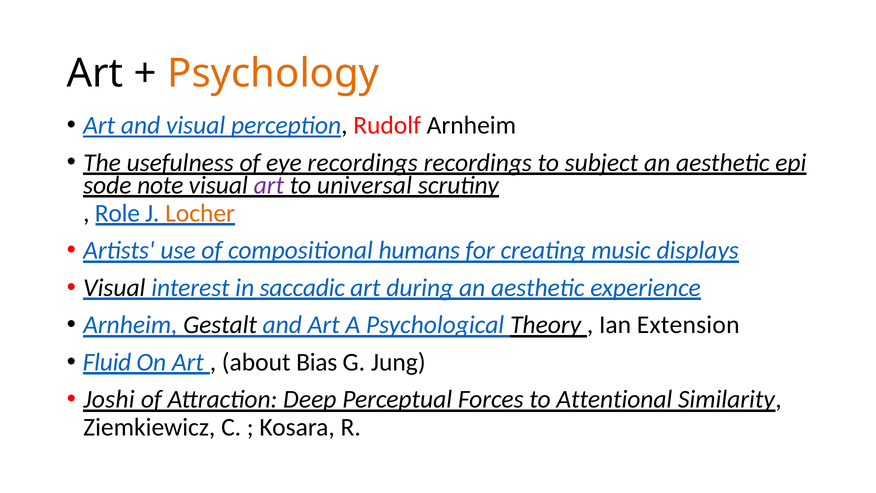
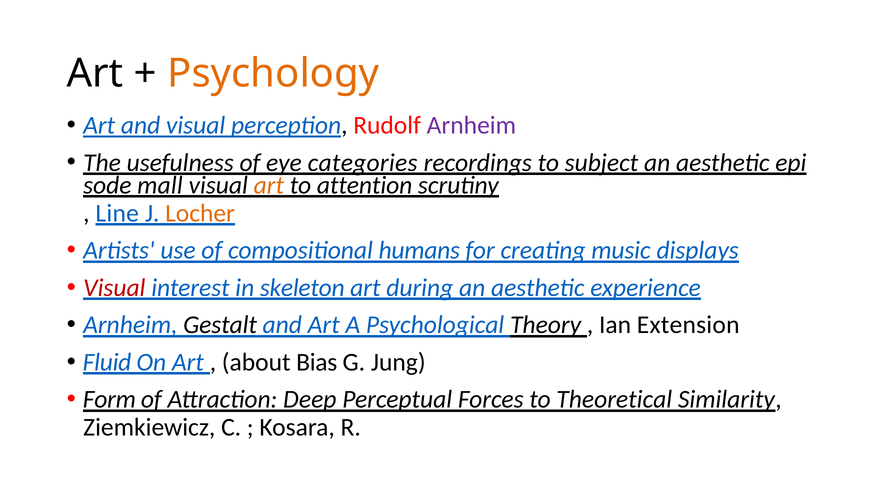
Arnheim at (471, 125) colour: black -> purple
eye recordings: recordings -> categories
note: note -> mall
art at (269, 185) colour: purple -> orange
universal: universal -> attention
Role: Role -> Line
Visual at (114, 288) colour: black -> red
saccadic: saccadic -> skeleton
Joshi: Joshi -> Form
Attentional: Attentional -> Theoretical
